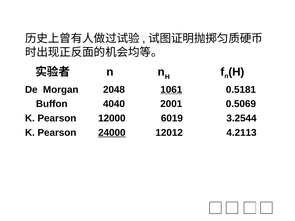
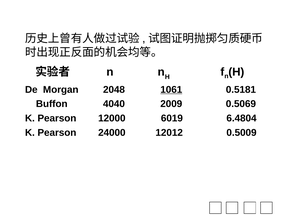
2001: 2001 -> 2009
3.2544: 3.2544 -> 6.4804
24000 underline: present -> none
4.2113: 4.2113 -> 0.5009
